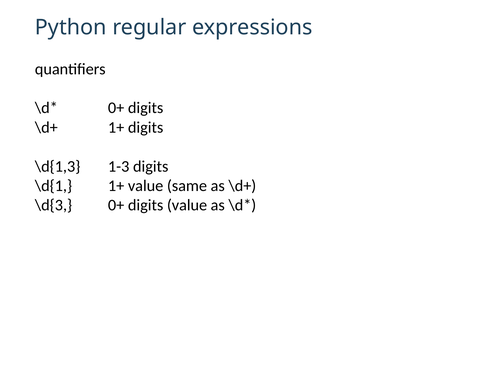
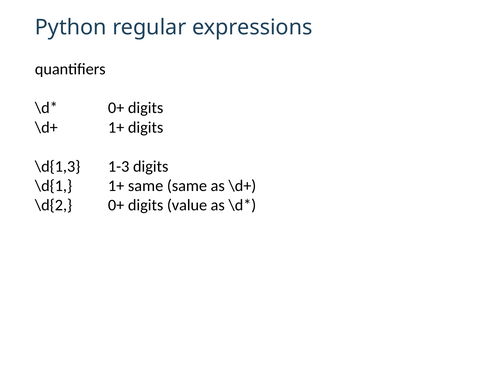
1+ value: value -> same
\d{3: \d{3 -> \d{2
